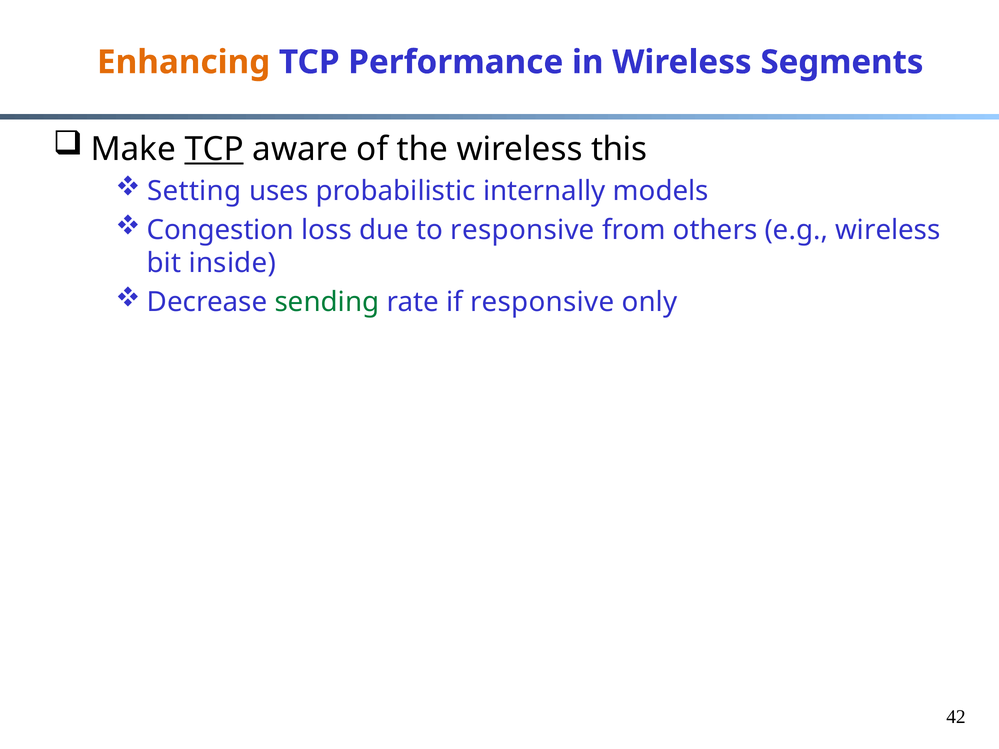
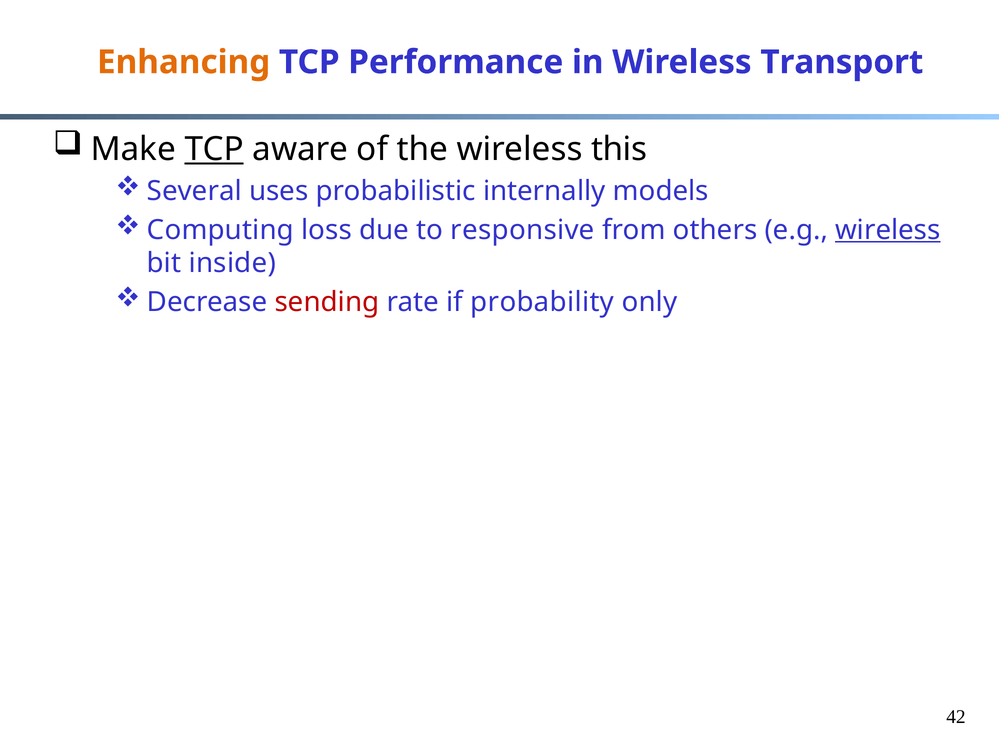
Segments: Segments -> Transport
Setting: Setting -> Several
Congestion: Congestion -> Computing
wireless at (888, 230) underline: none -> present
sending colour: green -> red
if responsive: responsive -> probability
